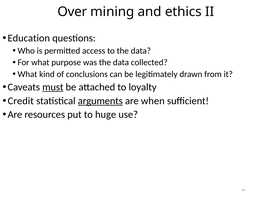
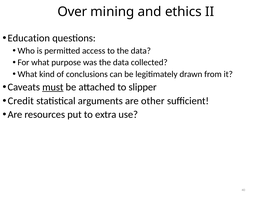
loyalty: loyalty -> slipper
arguments underline: present -> none
when: when -> other
huge: huge -> extra
